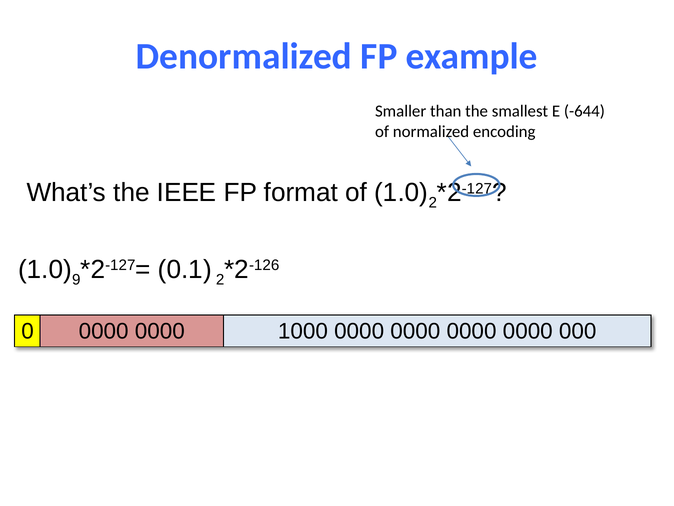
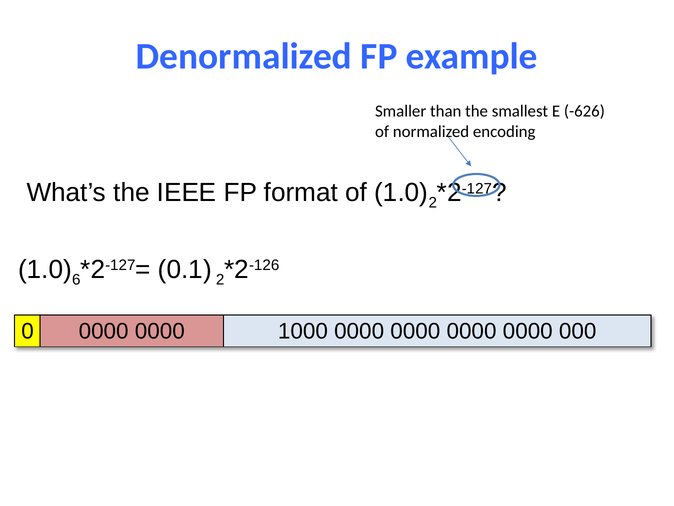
-644: -644 -> -626
9: 9 -> 6
